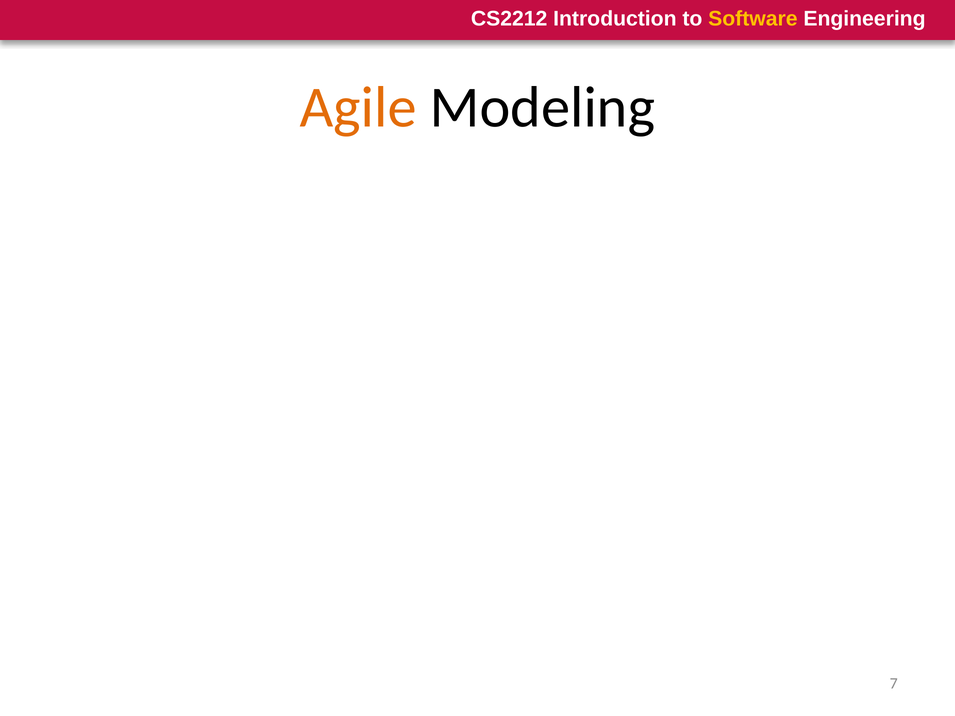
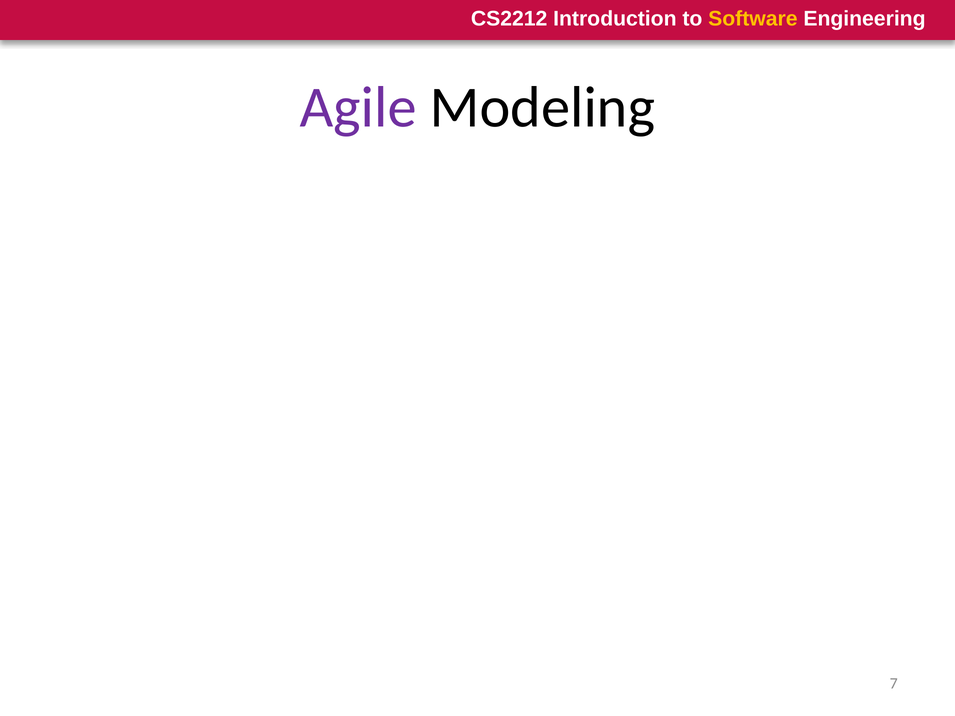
Agile at (358, 107) colour: orange -> purple
